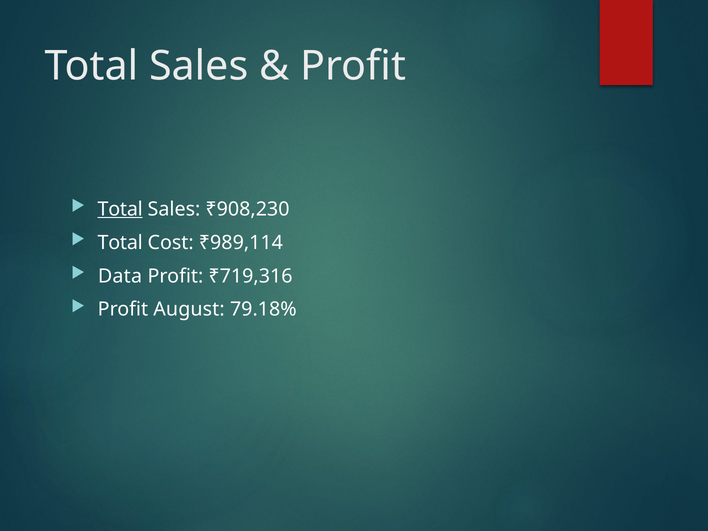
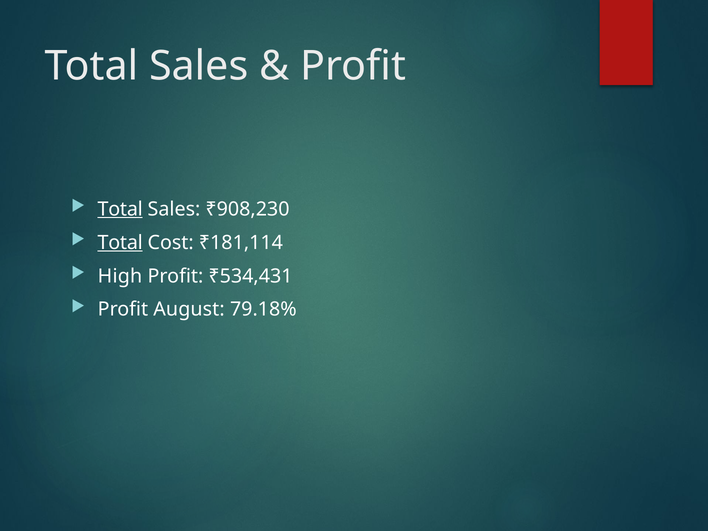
Total at (120, 243) underline: none -> present
₹989,114: ₹989,114 -> ₹181,114
Data: Data -> High
₹719,316: ₹719,316 -> ₹534,431
